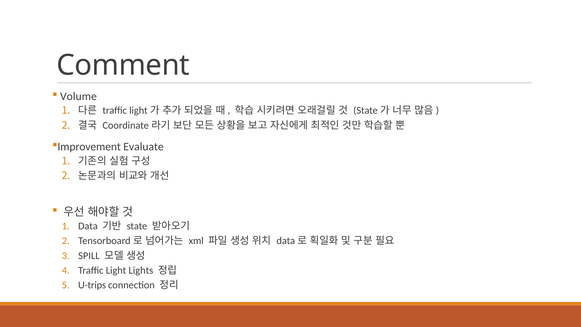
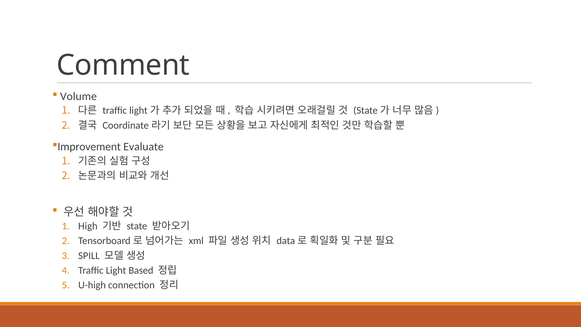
Data: Data -> High
Lights: Lights -> Based
U-trips: U-trips -> U-high
